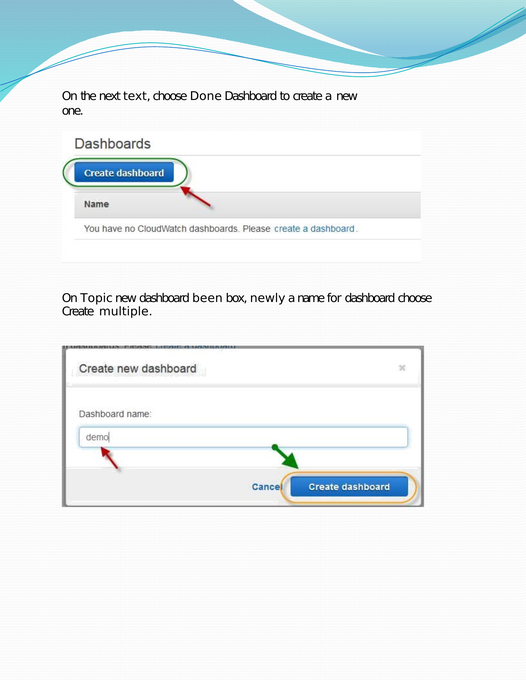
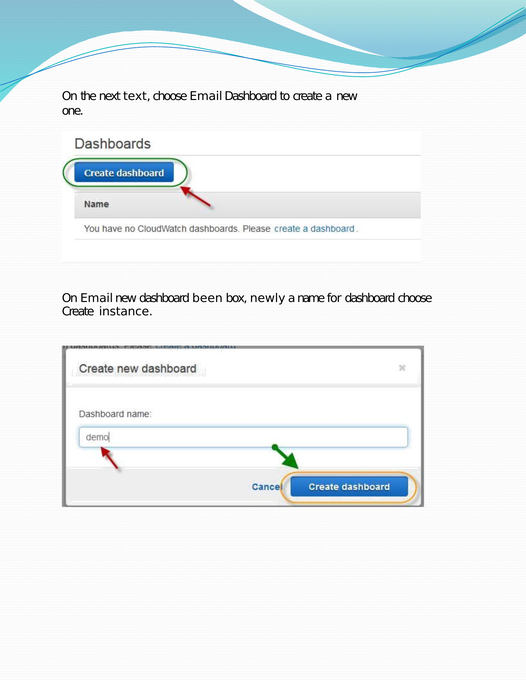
choose Done: Done -> Email
On Topic: Topic -> Email
multiple: multiple -> instance
